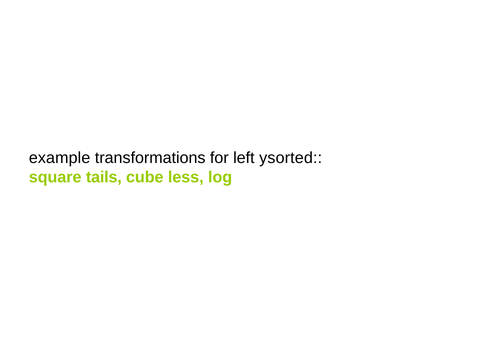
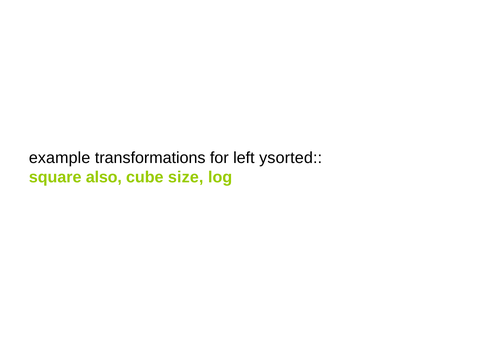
tails: tails -> also
less: less -> size
